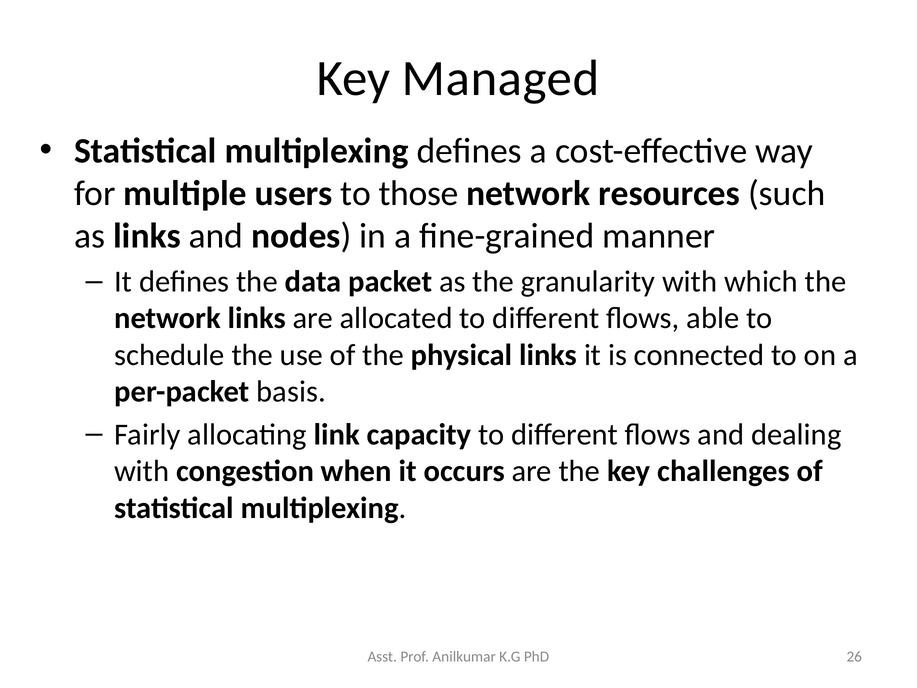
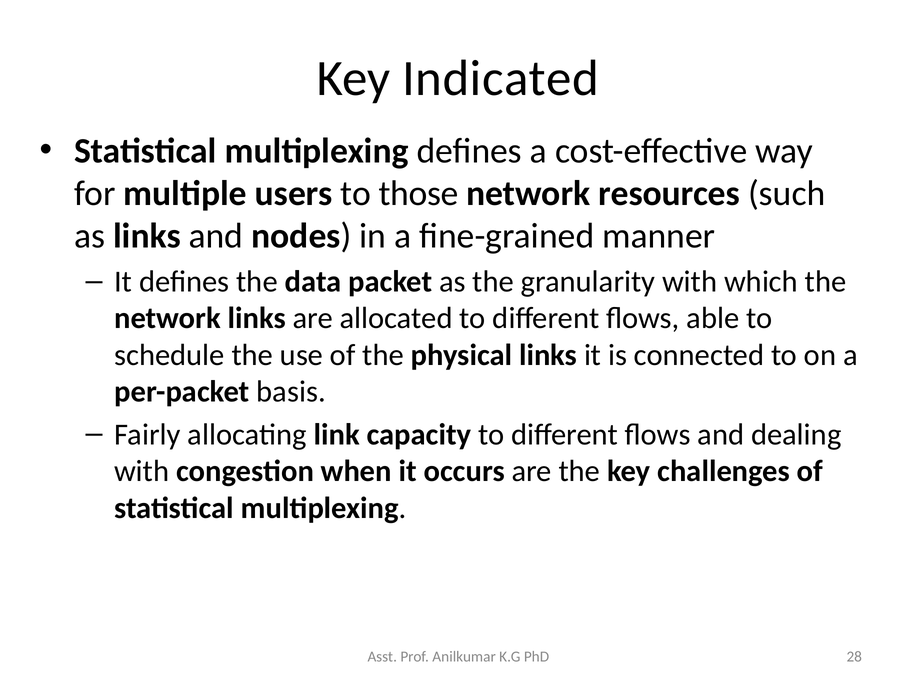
Managed: Managed -> Indicated
26: 26 -> 28
